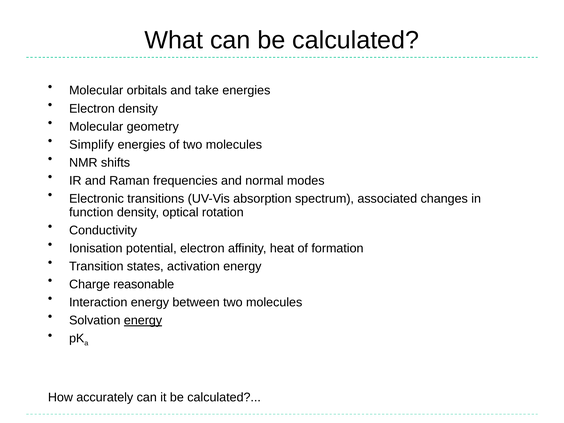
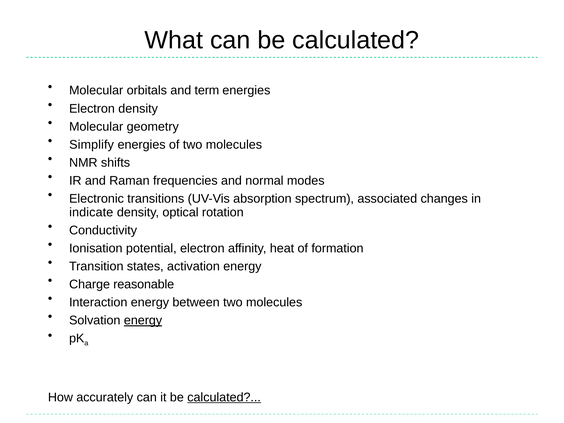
take: take -> term
function: function -> indicate
calculated at (224, 397) underline: none -> present
